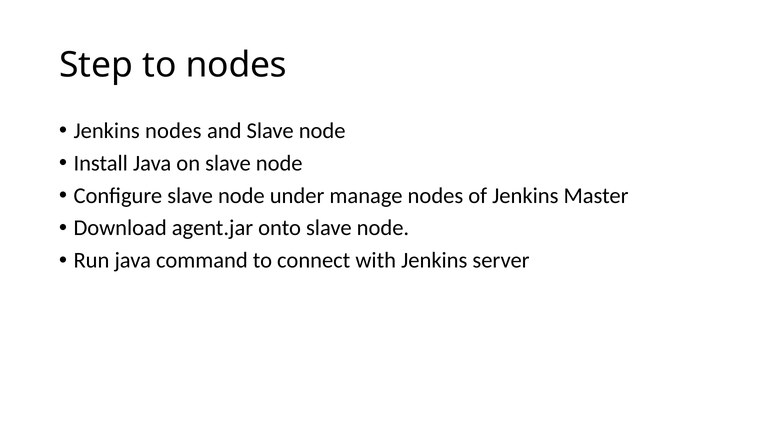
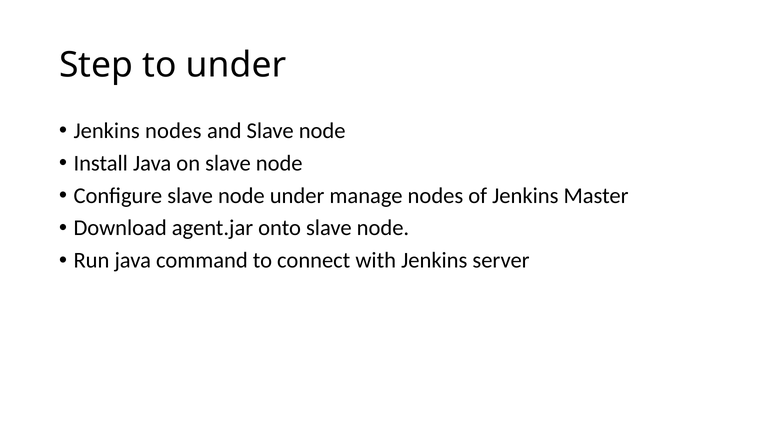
to nodes: nodes -> under
